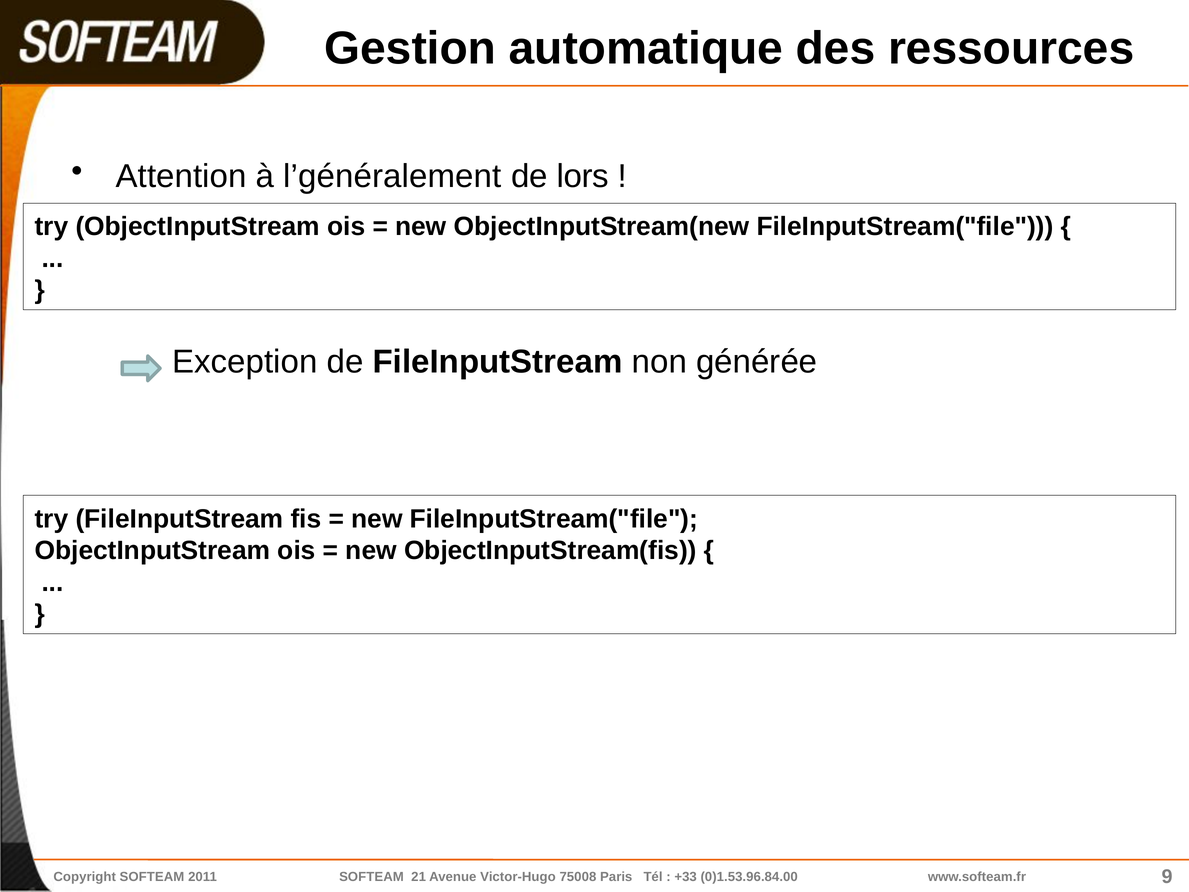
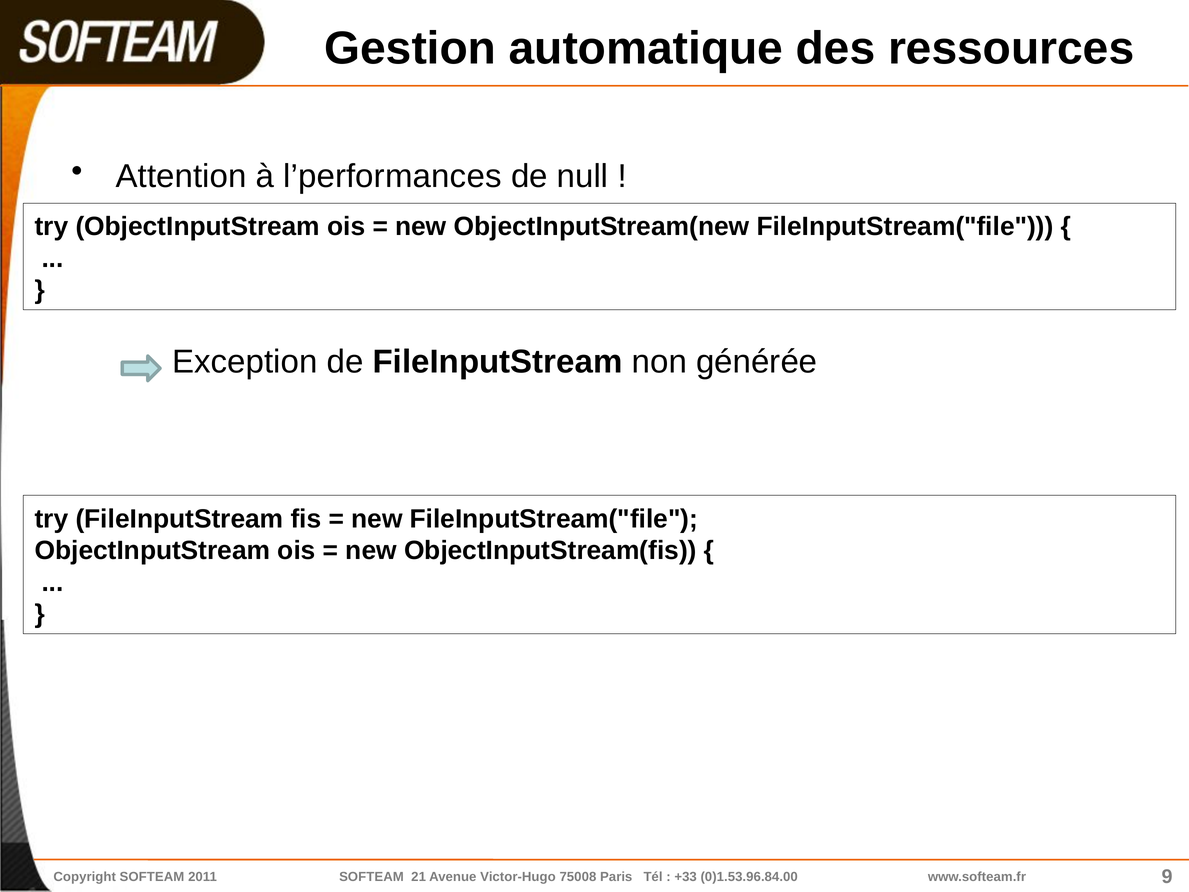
l’généralement: l’généralement -> l’performances
lors: lors -> null
